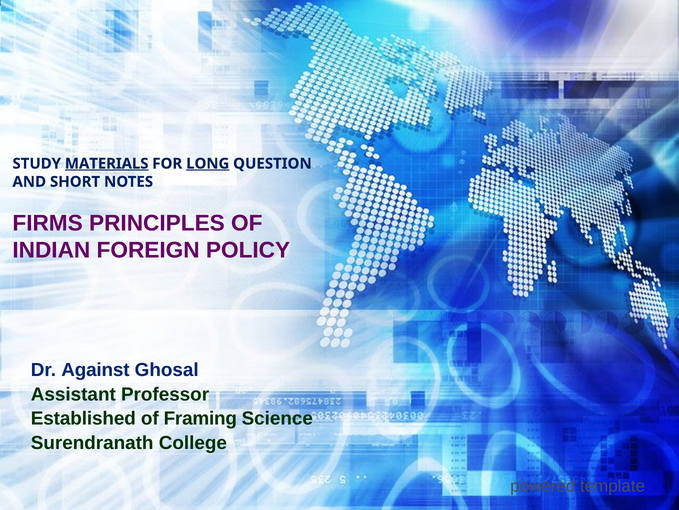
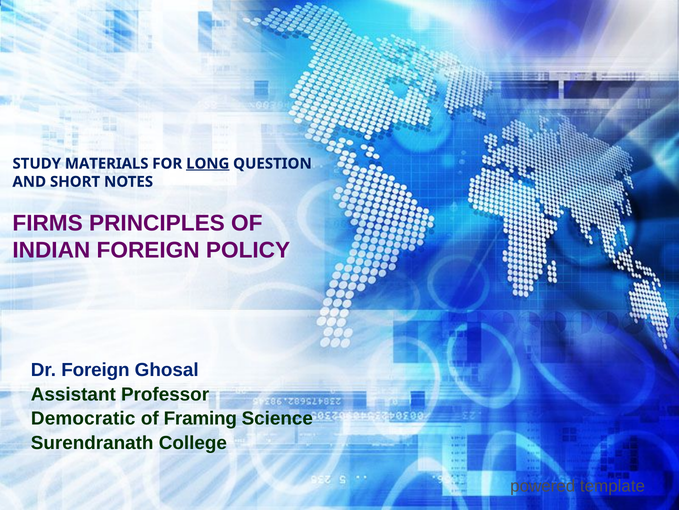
MATERIALS underline: present -> none
Dr Against: Against -> Foreign
Established: Established -> Democratic
